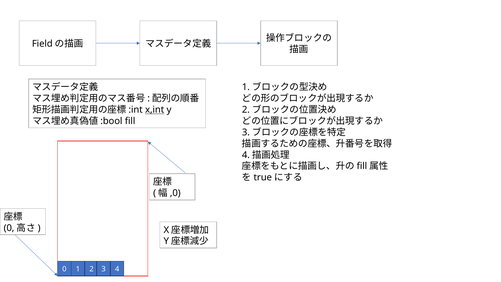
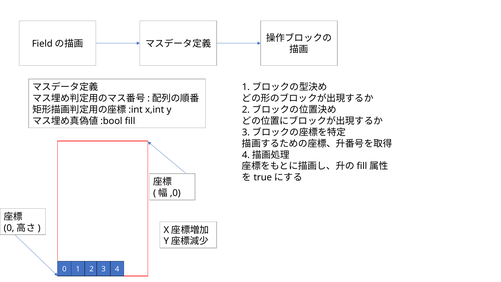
x,int underline: present -> none
